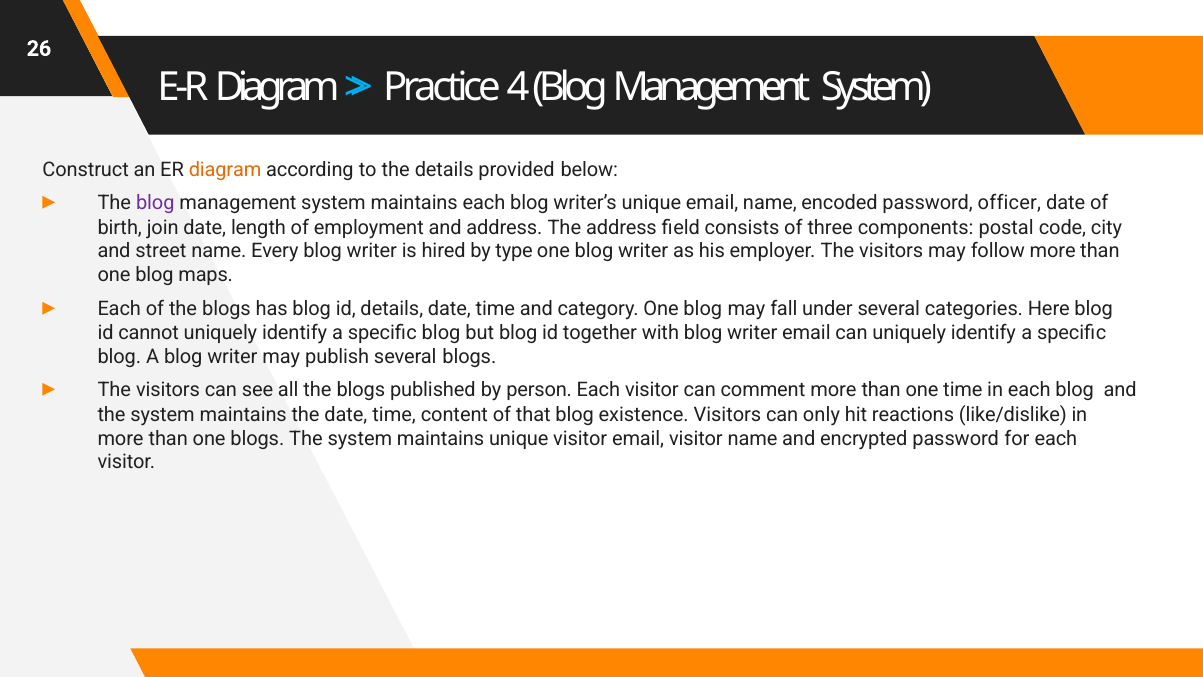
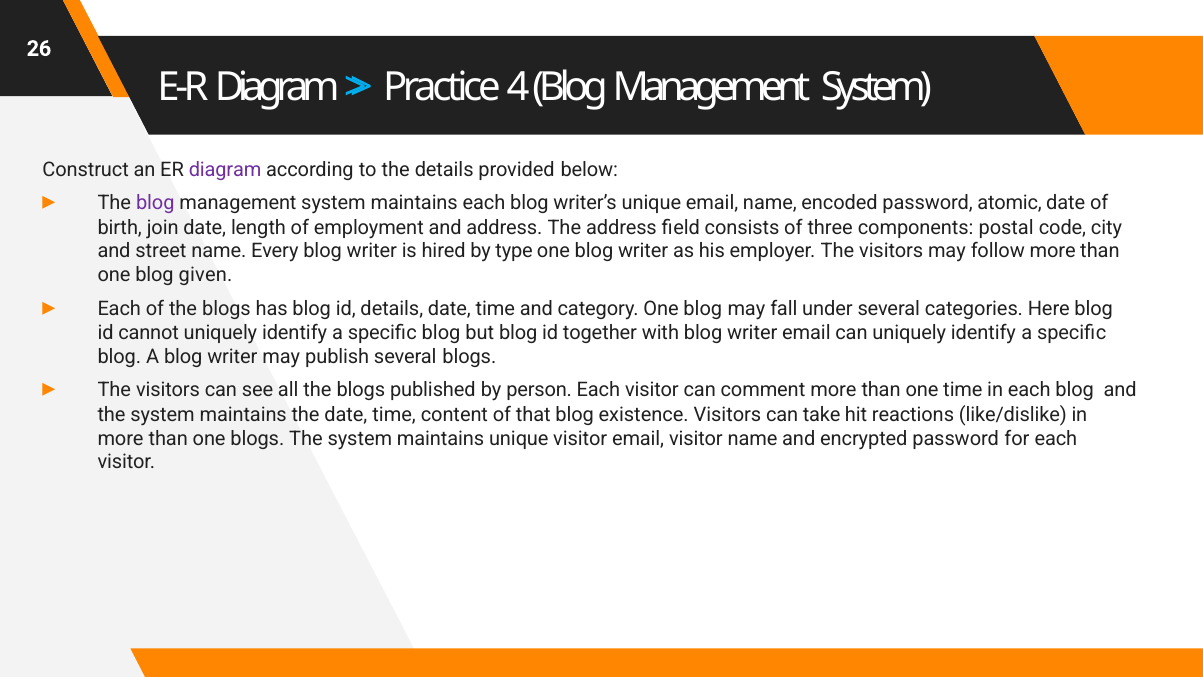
diagram at (225, 169) colour: orange -> purple
officer: officer -> atomic
maps: maps -> given
only: only -> take
